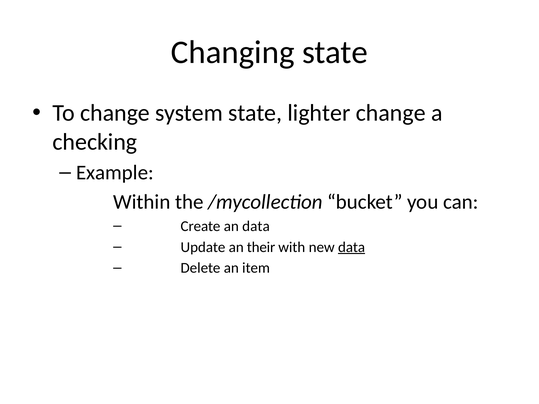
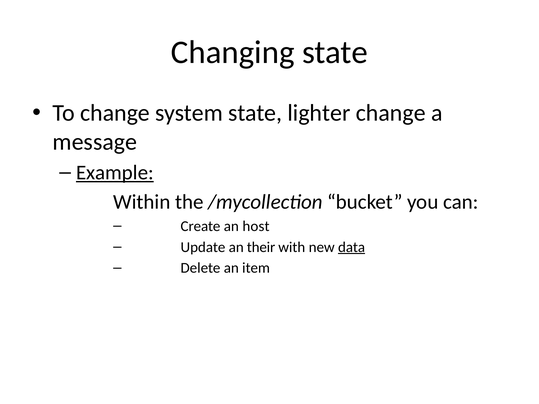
checking: checking -> message
Example underline: none -> present
an data: data -> host
